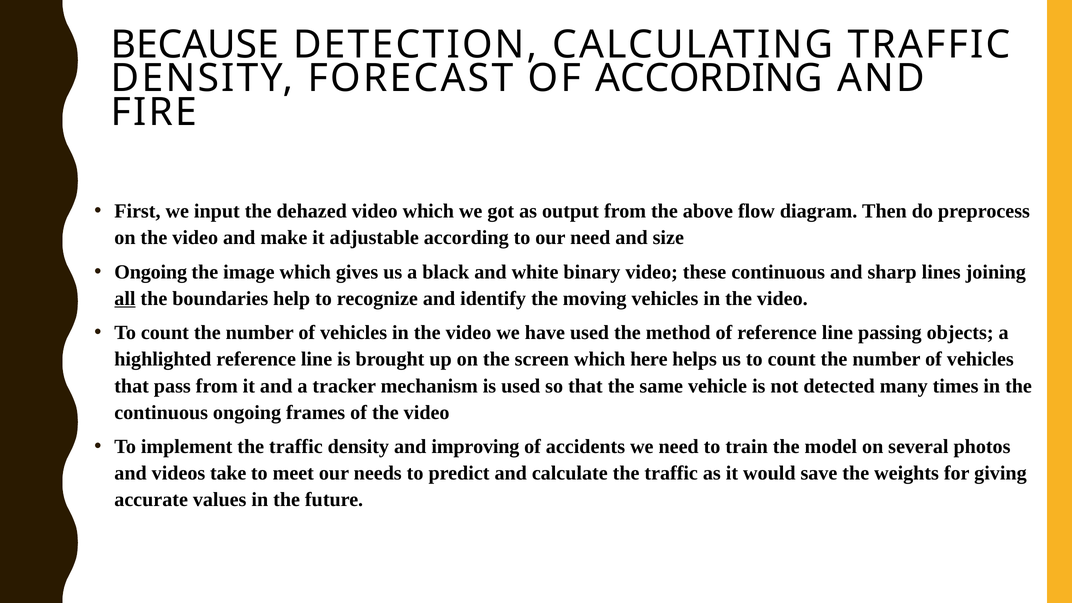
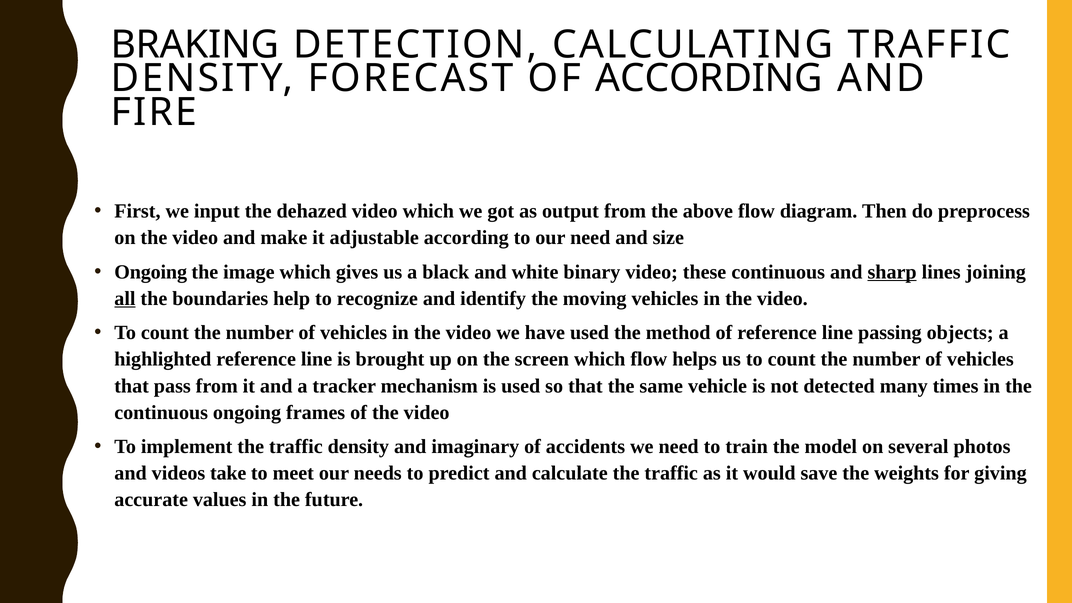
BECAUSE: BECAUSE -> BRAKING
sharp underline: none -> present
which here: here -> flow
improving: improving -> imaginary
